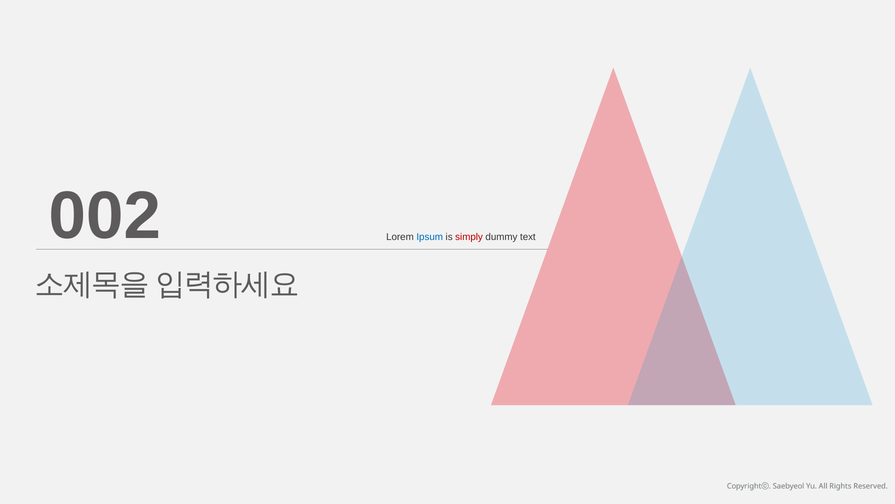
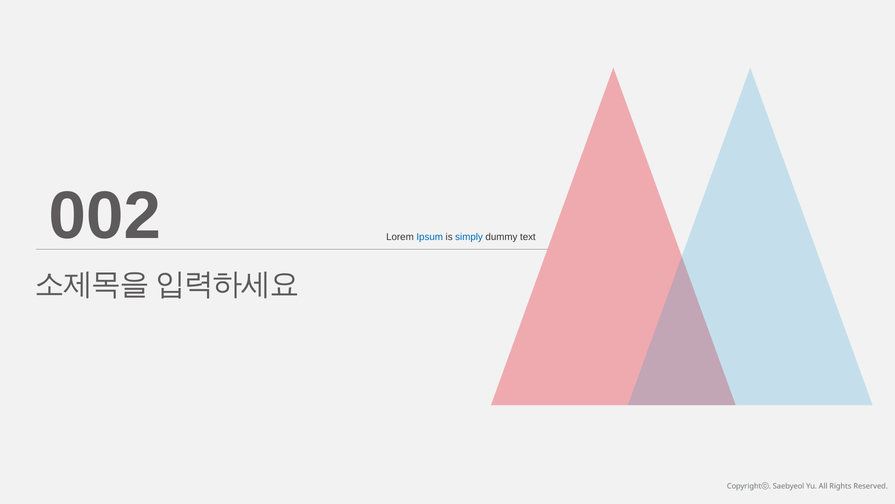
simply colour: red -> blue
